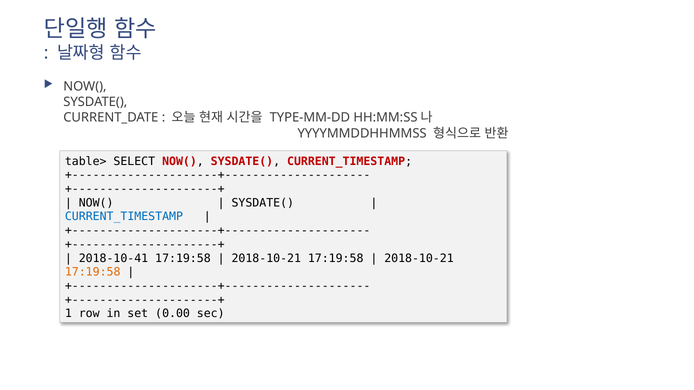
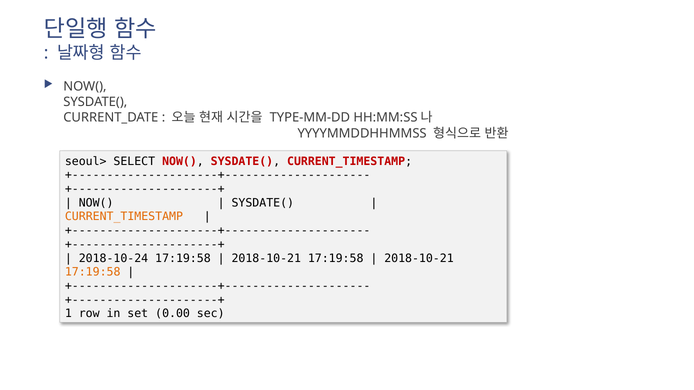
table>: table> -> seoul>
CURRENT_TIMESTAMP at (124, 217) colour: blue -> orange
2018-10-41: 2018-10-41 -> 2018-10-24
